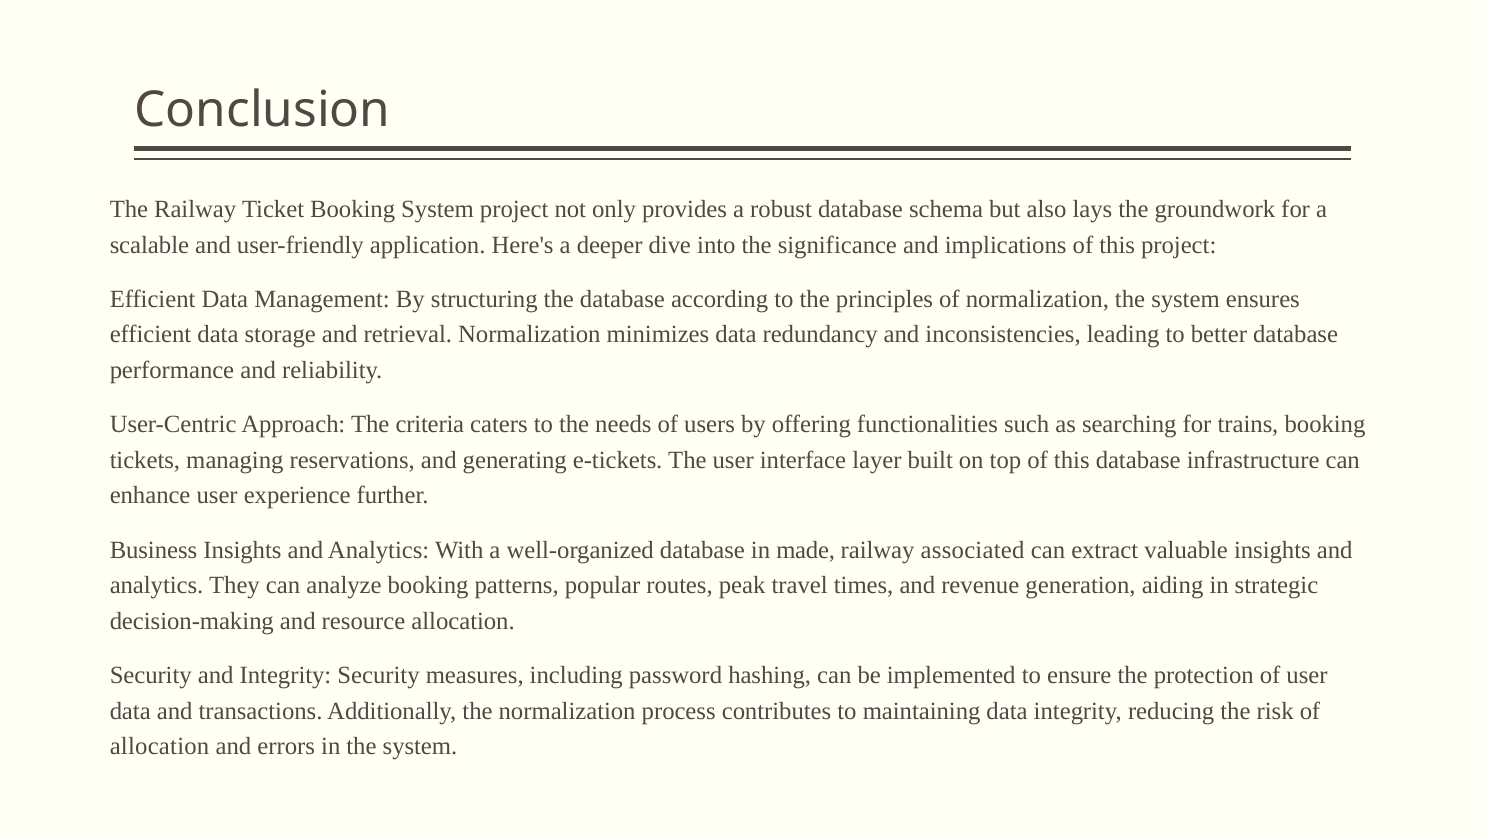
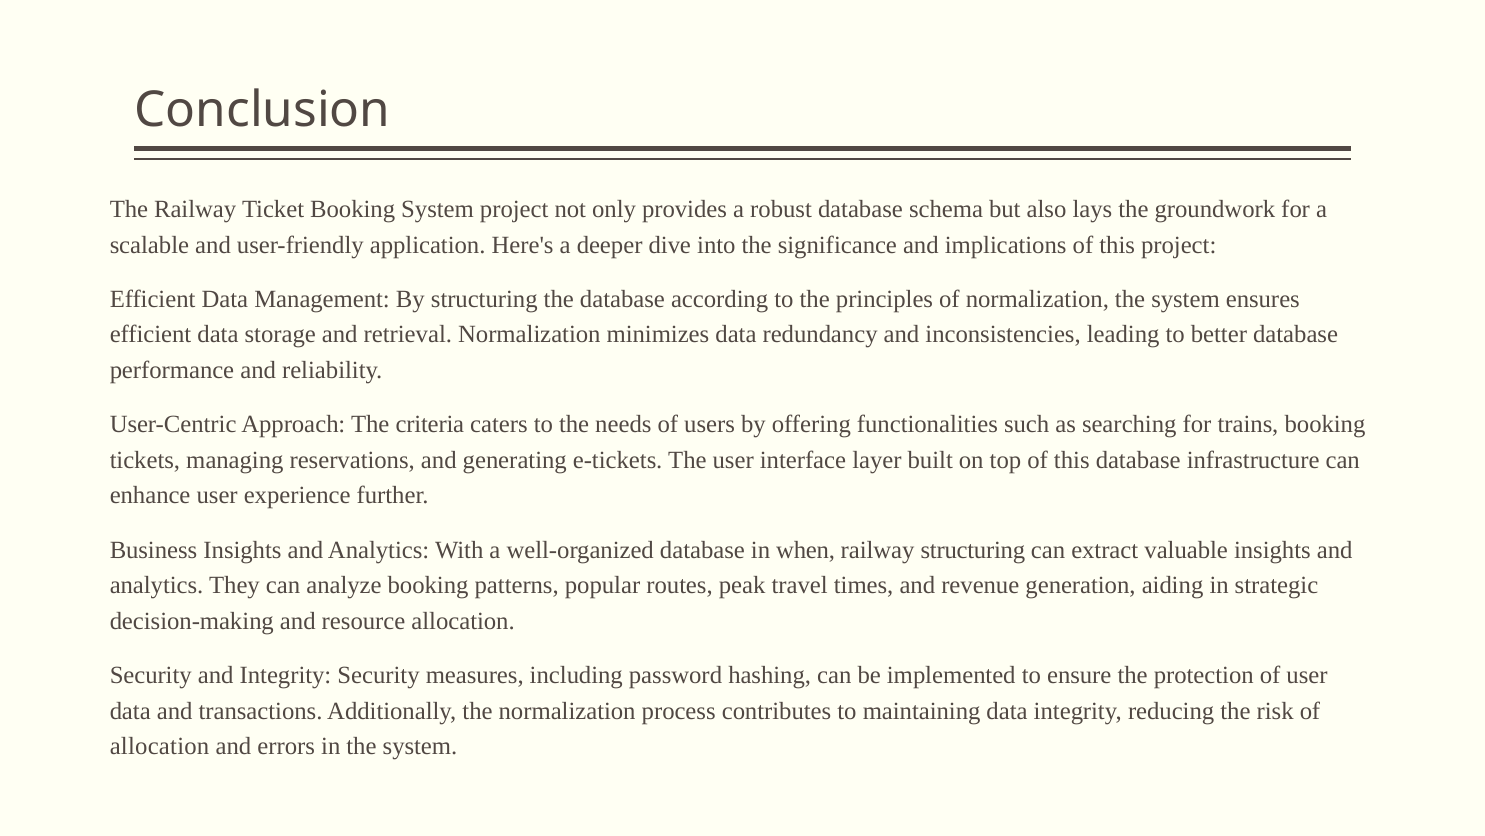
made: made -> when
railway associated: associated -> structuring
